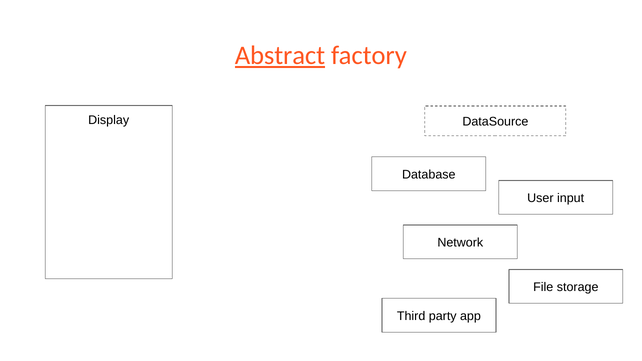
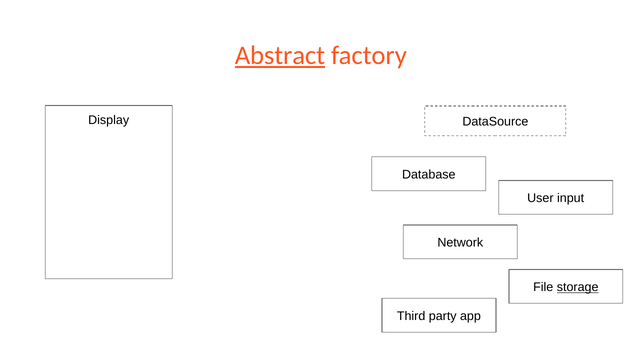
storage underline: none -> present
